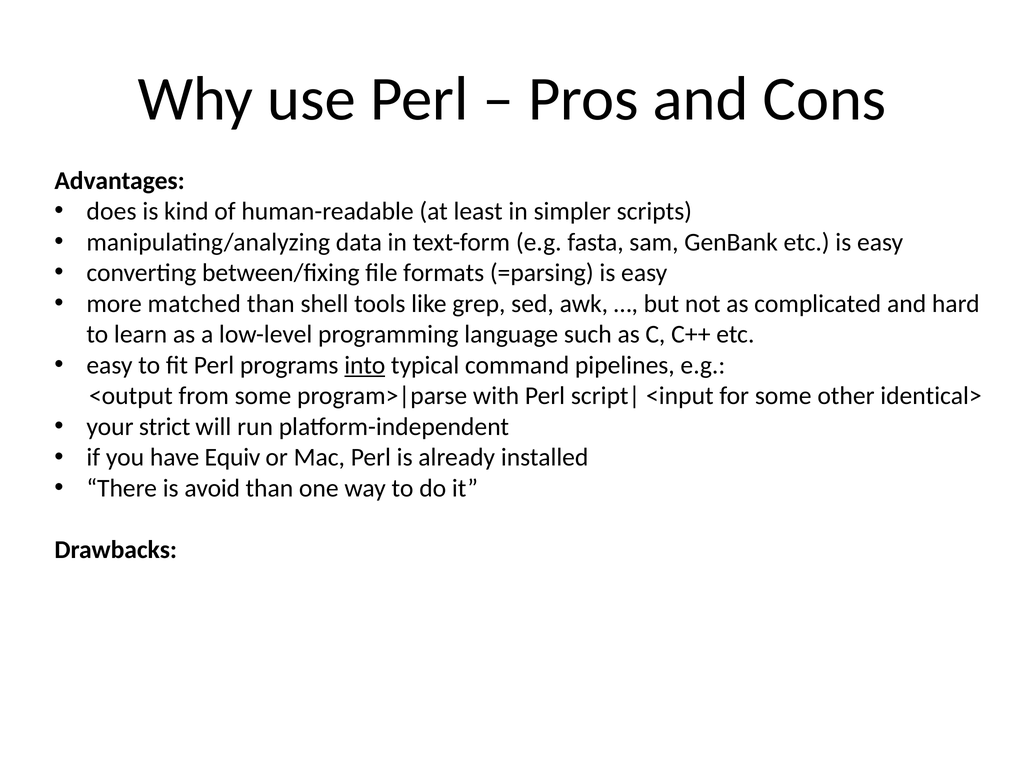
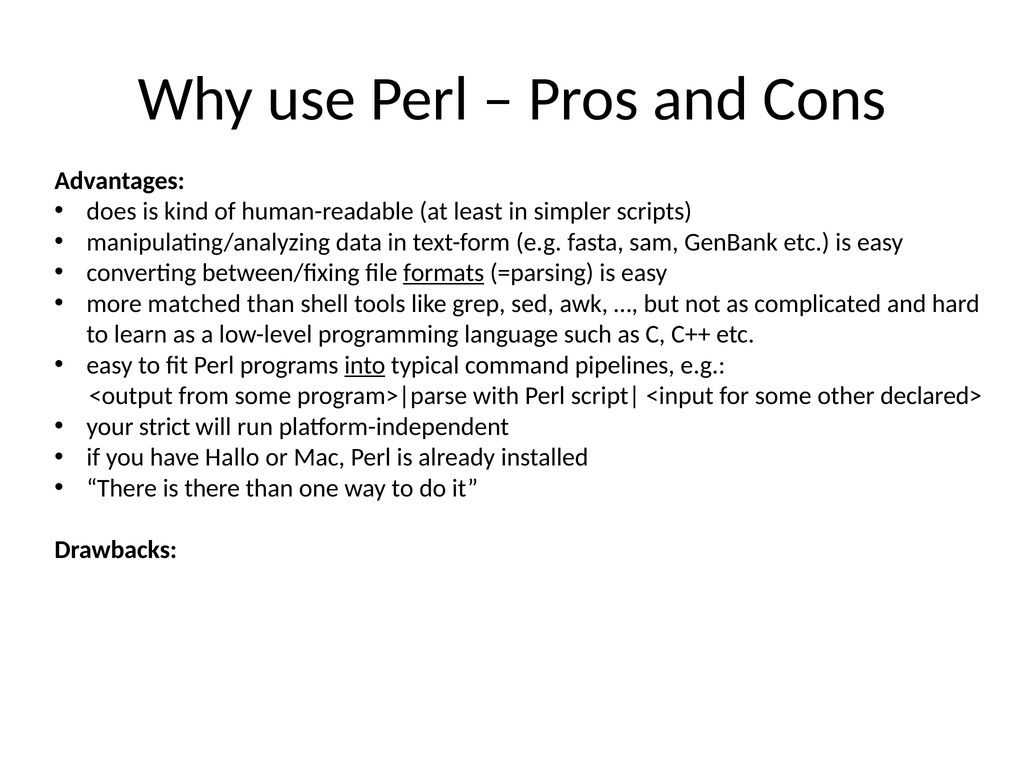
formats underline: none -> present
identical>: identical> -> declared>
Equiv: Equiv -> Hallo
is avoid: avoid -> there
